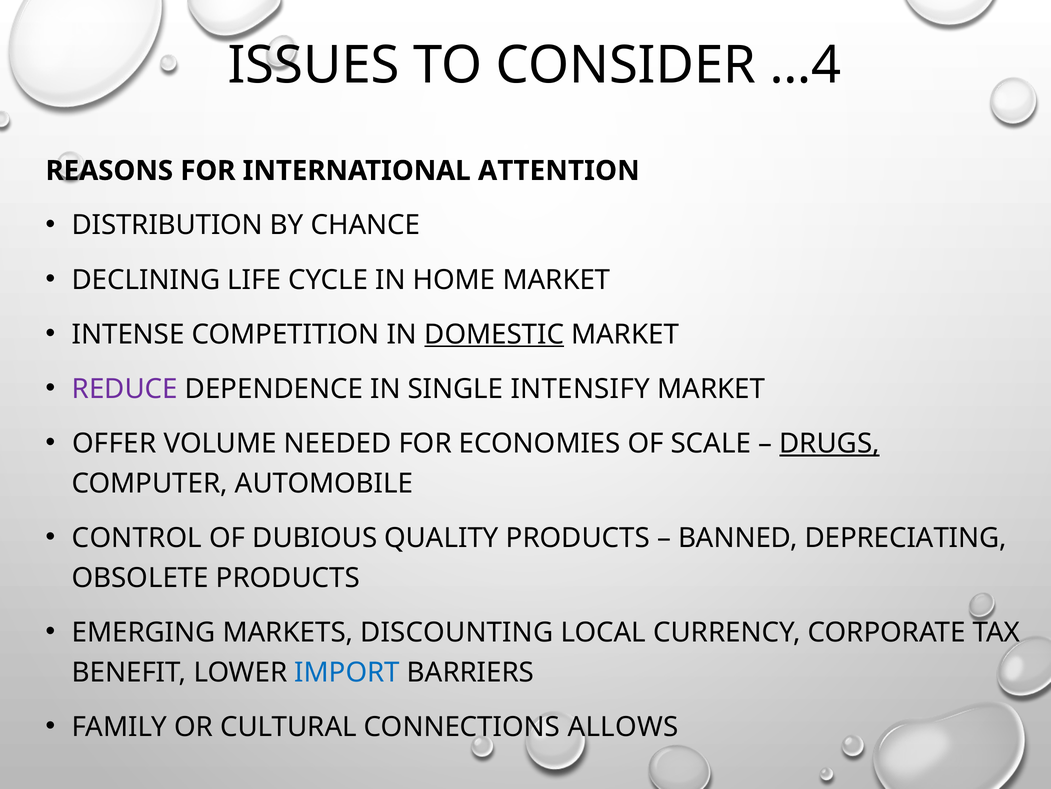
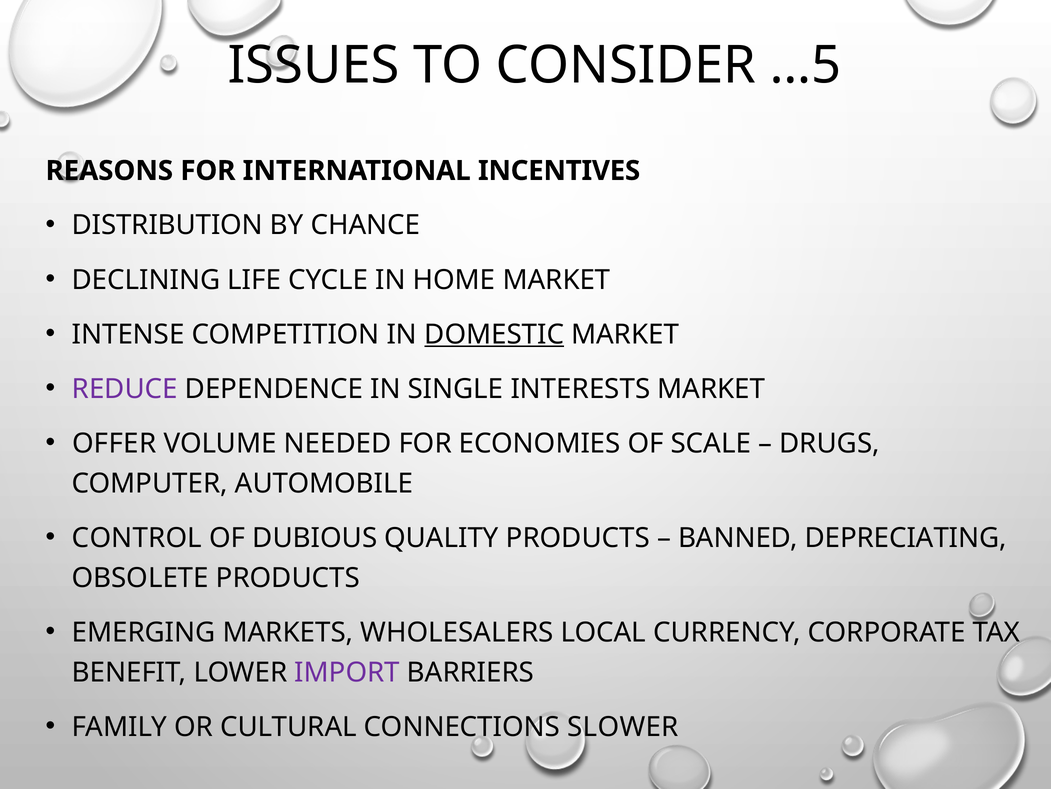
…4: …4 -> …5
ATTENTION: ATTENTION -> INCENTIVES
INTENSIFY: INTENSIFY -> INTERESTS
DRUGS underline: present -> none
DISCOUNTING: DISCOUNTING -> WHOLESALERS
IMPORT colour: blue -> purple
ALLOWS: ALLOWS -> SLOWER
